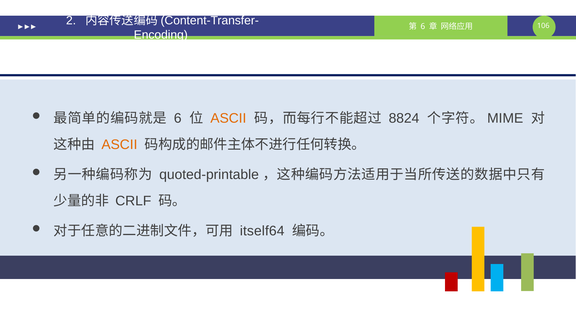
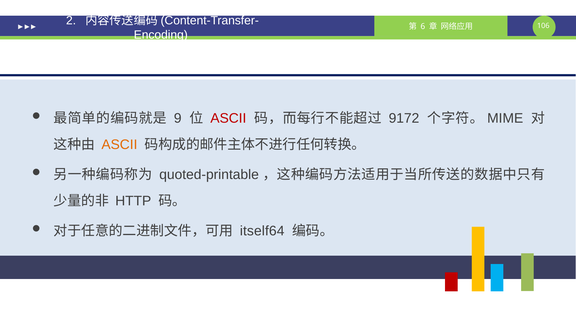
6 at (178, 118): 6 -> 9
ASCII at (228, 118) colour: orange -> red
8824: 8824 -> 9172
CRLF: CRLF -> HTTP
